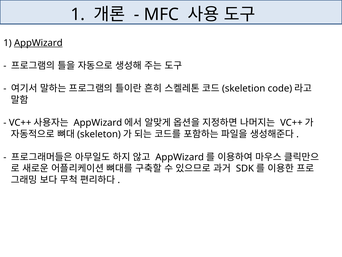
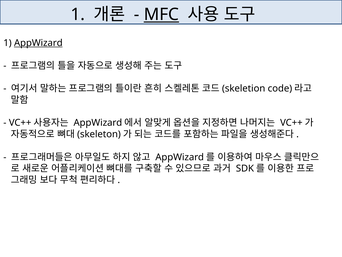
MFC underline: none -> present
